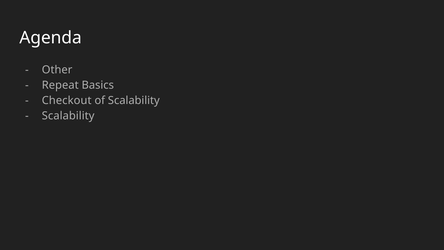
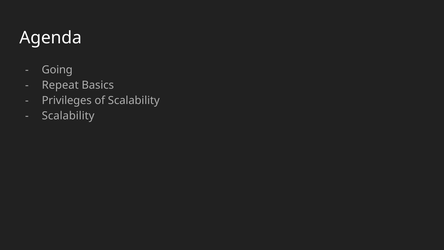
Other: Other -> Going
Checkout: Checkout -> Privileges
